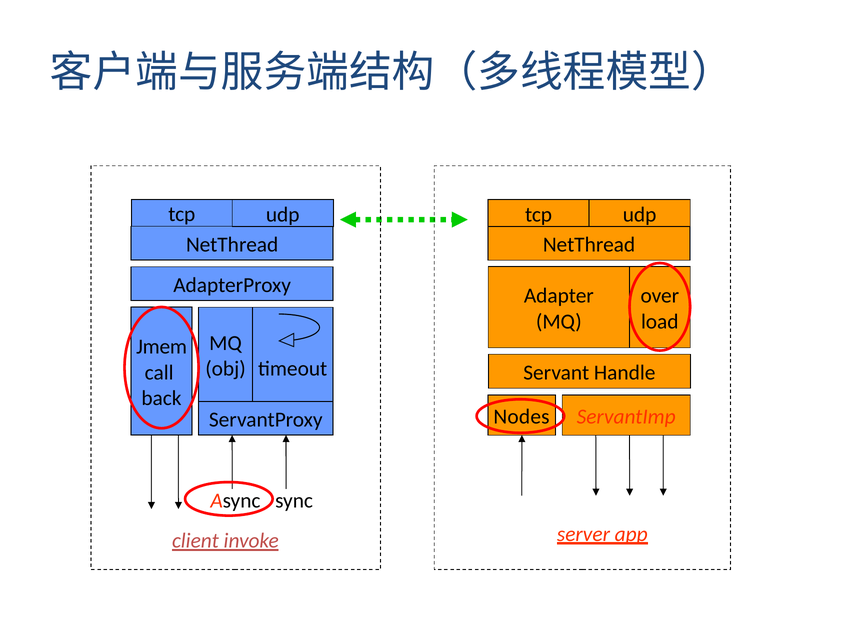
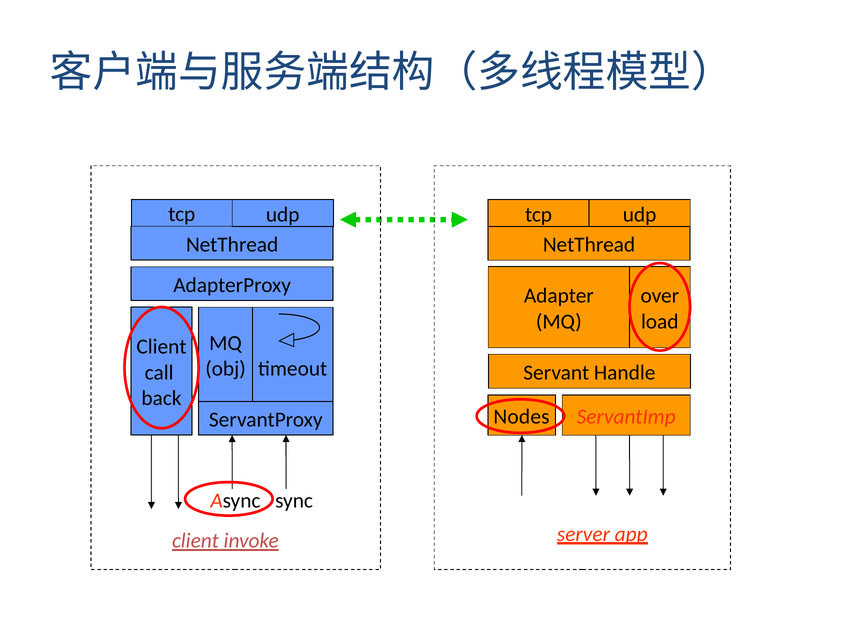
Jmem at (162, 347): Jmem -> Client
